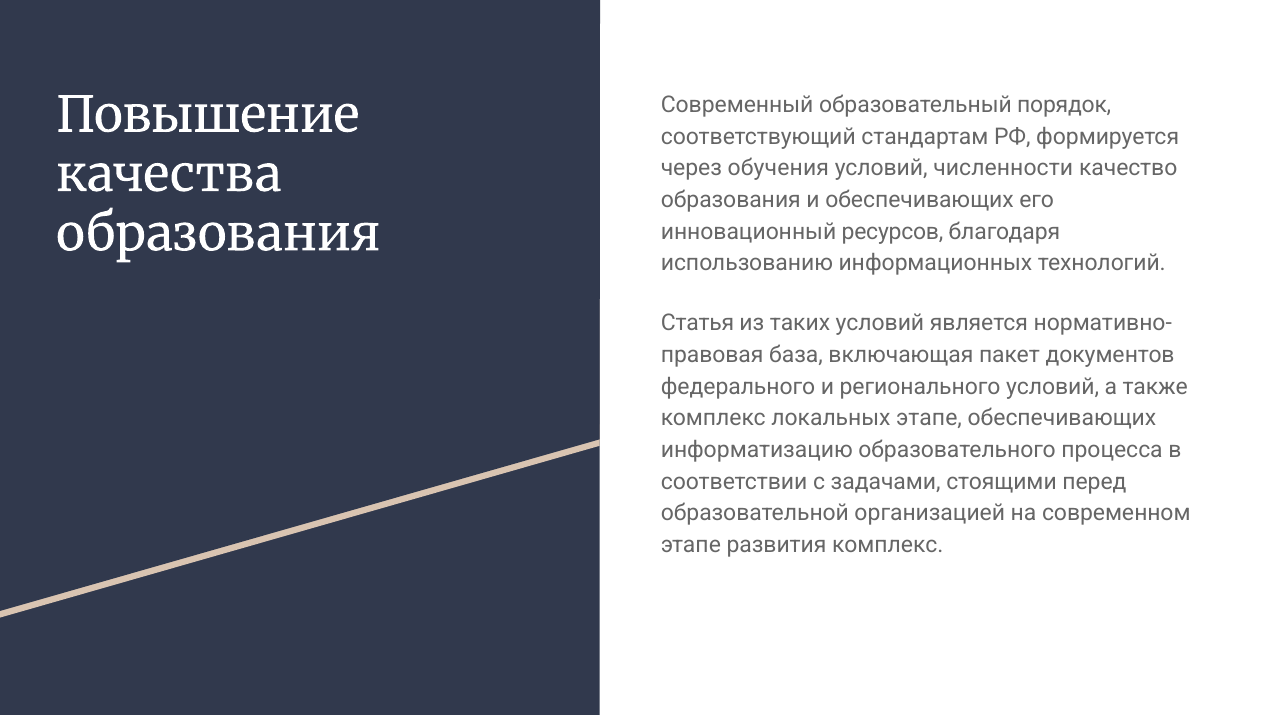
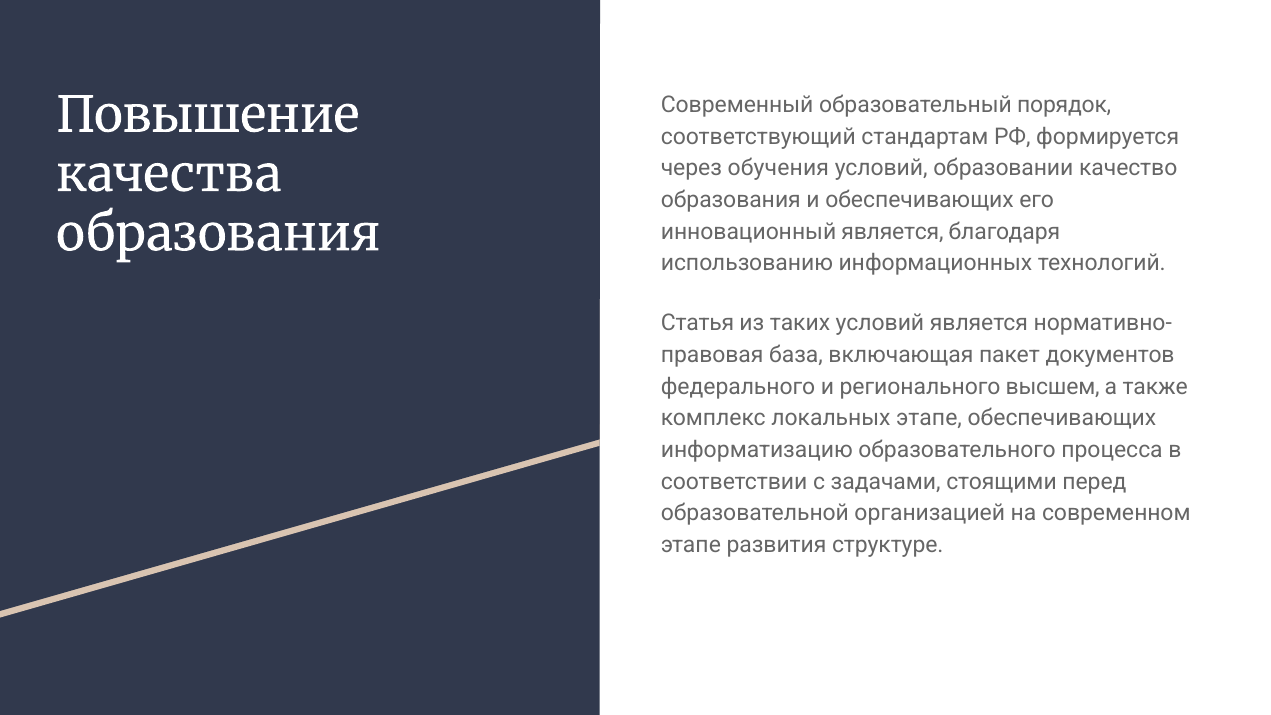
численности: численности -> образовании
инновационный ресурсов: ресурсов -> является
регионального условий: условий -> высшем
развития комплекс: комплекс -> структуре
